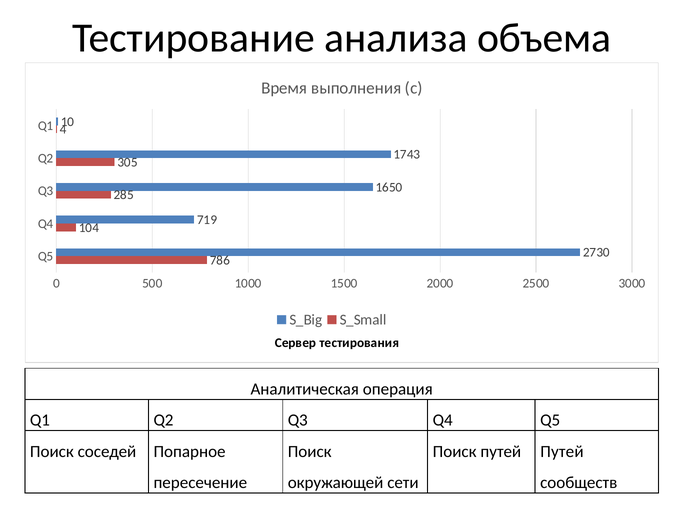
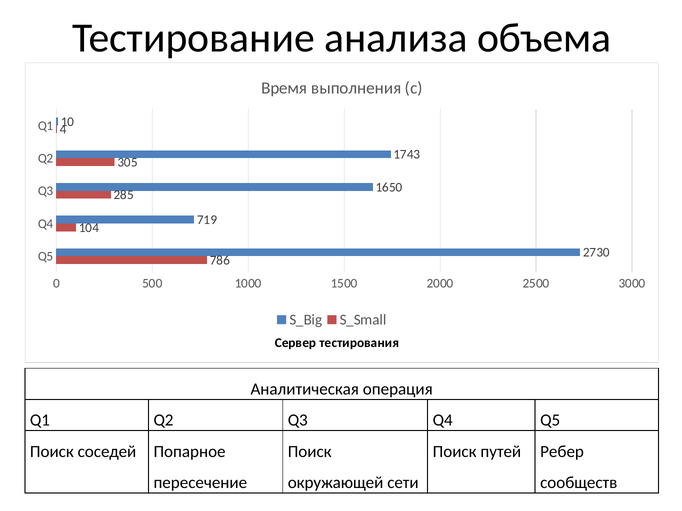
путей Путей: Путей -> Ребер
